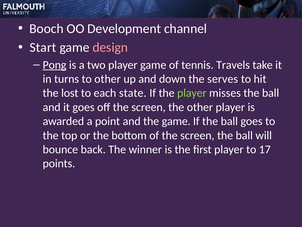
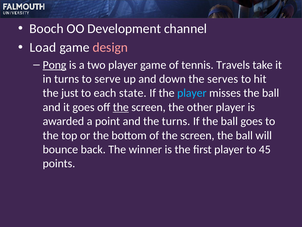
Start: Start -> Load
to other: other -> serve
lost: lost -> just
player at (192, 93) colour: light green -> light blue
the at (121, 107) underline: none -> present
the game: game -> turns
17: 17 -> 45
